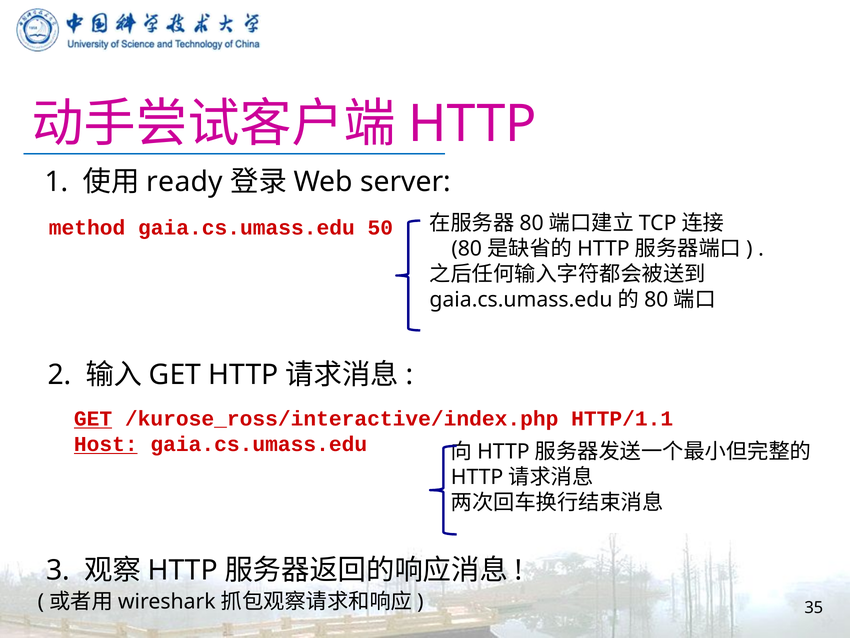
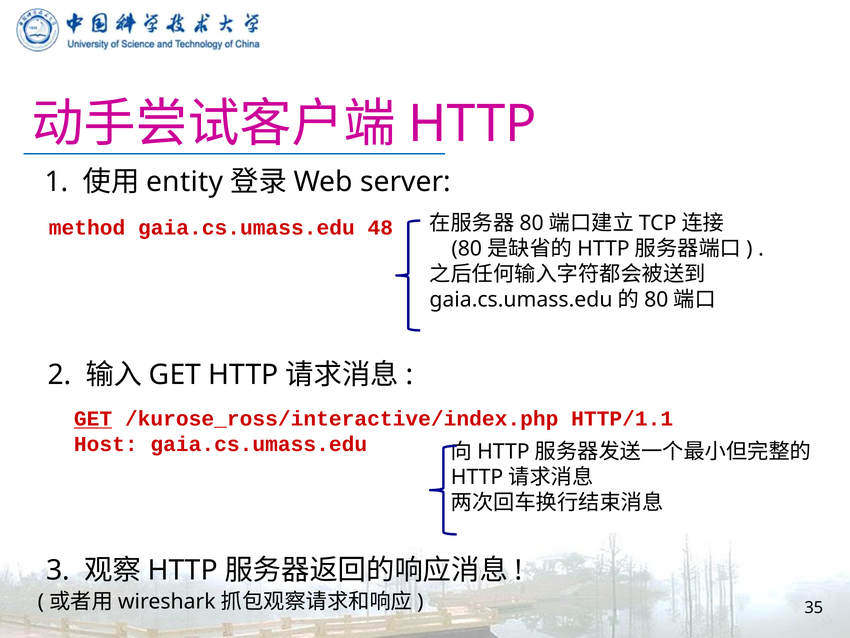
ready: ready -> entity
50: 50 -> 48
Host underline: present -> none
